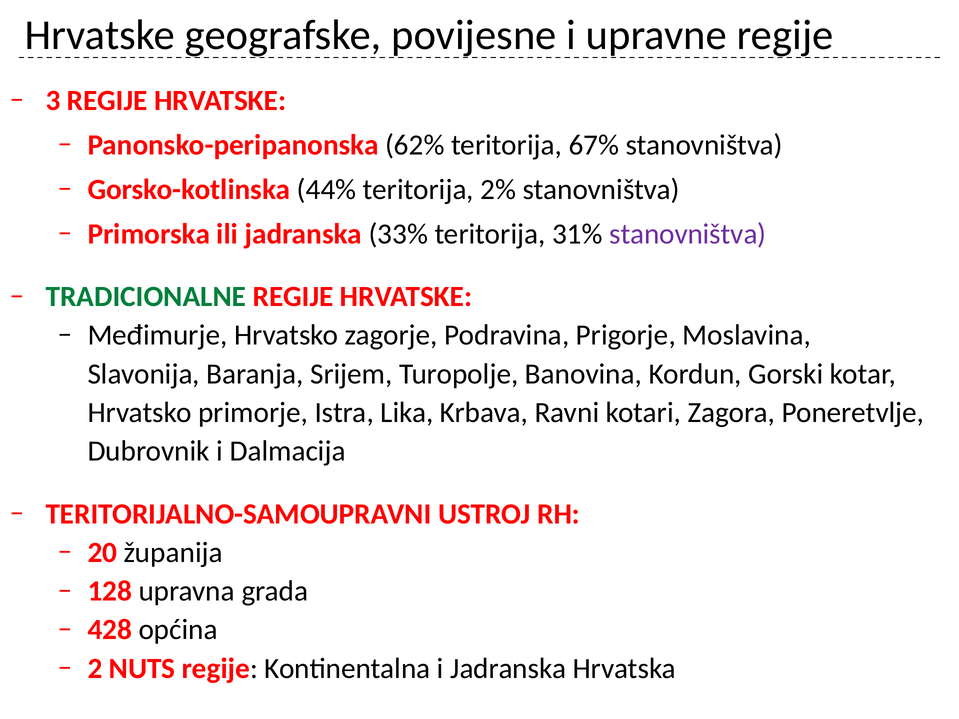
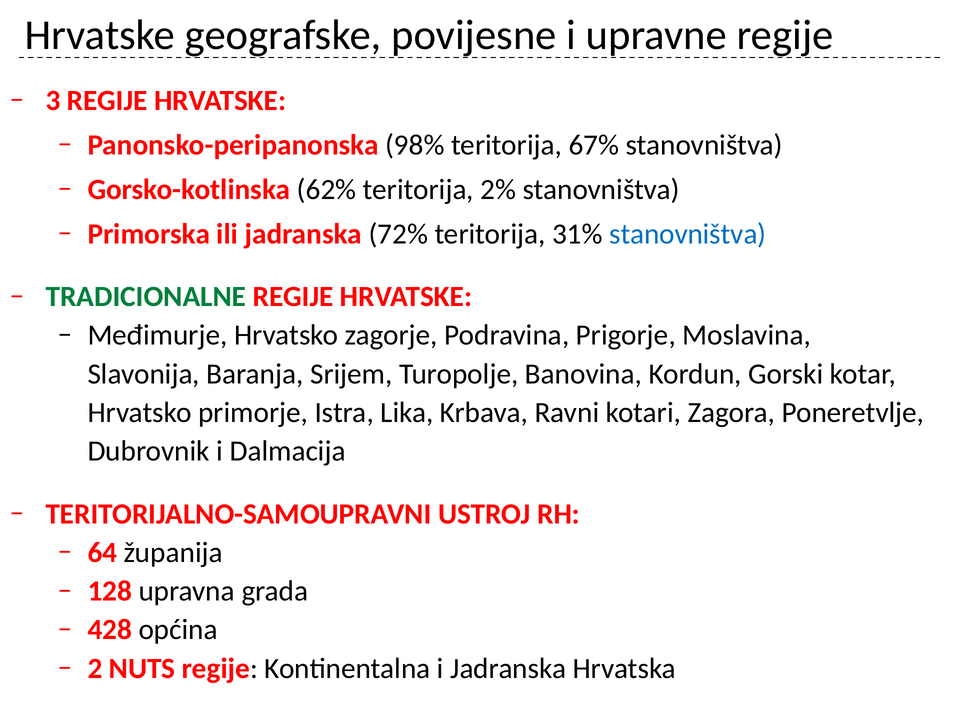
62%: 62% -> 98%
44%: 44% -> 62%
33%: 33% -> 72%
stanovništva at (688, 234) colour: purple -> blue
20: 20 -> 64
